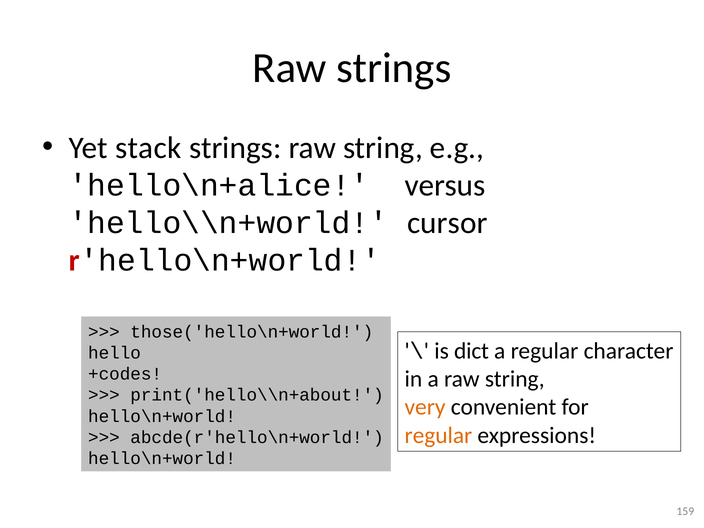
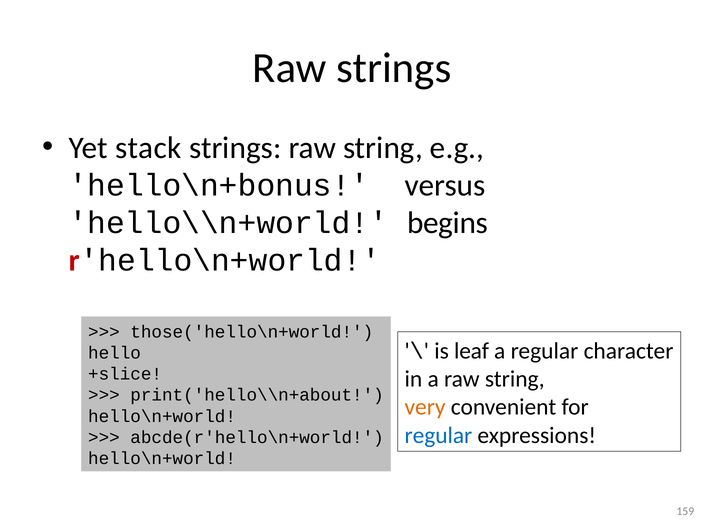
hello\n+alice: hello\n+alice -> hello\n+bonus
cursor: cursor -> begins
dict: dict -> leaf
+codes: +codes -> +slice
regular at (438, 435) colour: orange -> blue
